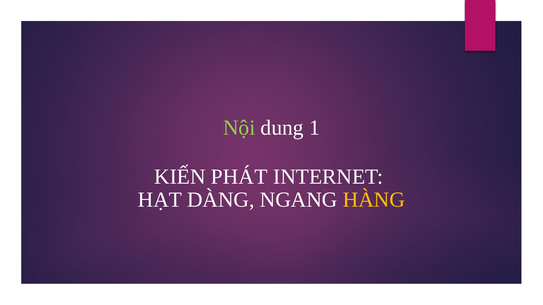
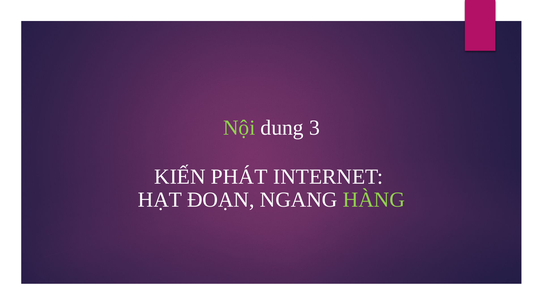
1: 1 -> 3
DÀNG: DÀNG -> ĐOẠN
HÀNG colour: yellow -> light green
